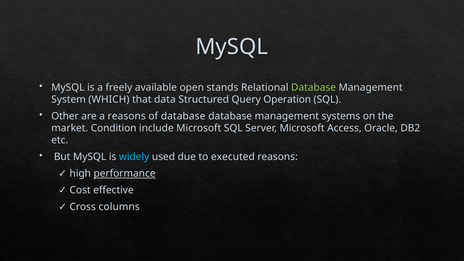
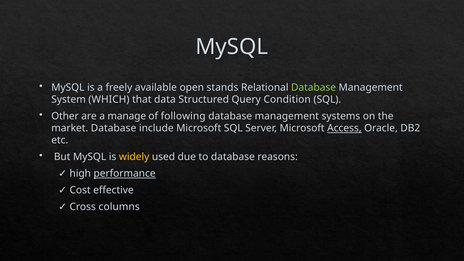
Operation: Operation -> Condition
a reasons: reasons -> manage
of database: database -> following
market Condition: Condition -> Database
Access underline: none -> present
widely colour: light blue -> yellow
to executed: executed -> database
